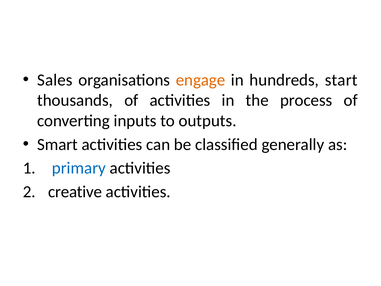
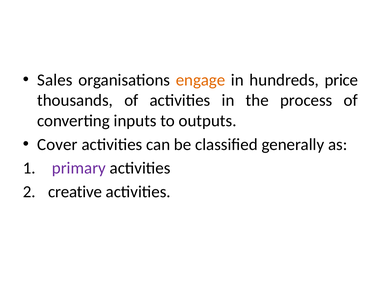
start: start -> price
Smart: Smart -> Cover
primary colour: blue -> purple
